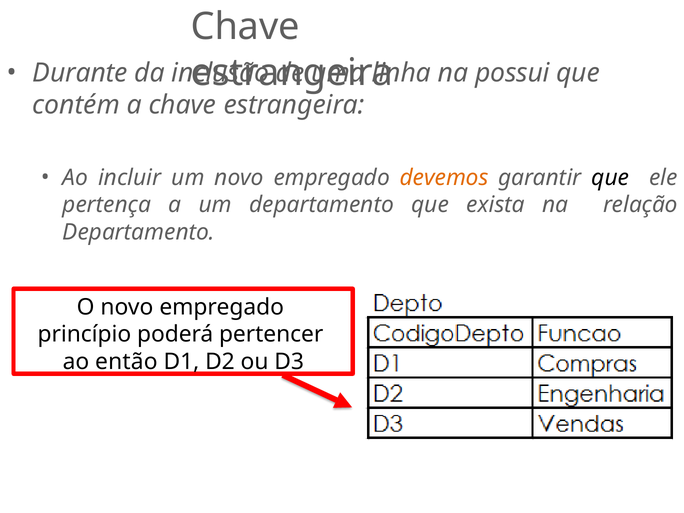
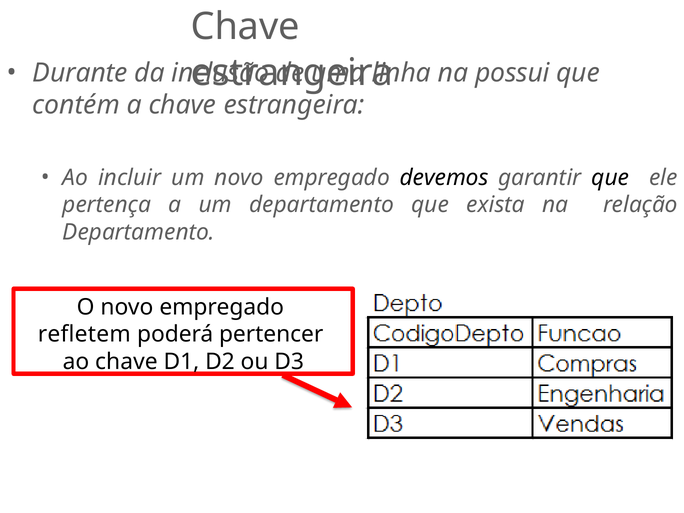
devemos colour: orange -> black
princípio: princípio -> refletem
ao então: então -> chave
